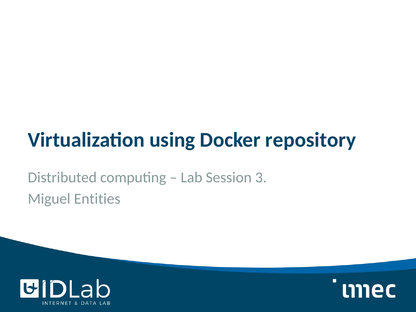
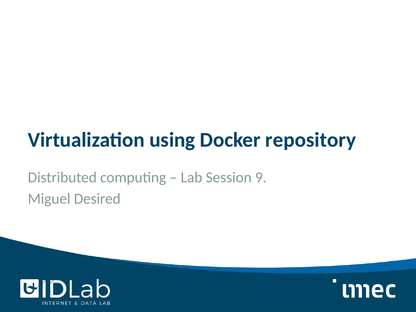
3: 3 -> 9
Entities: Entities -> Desired
